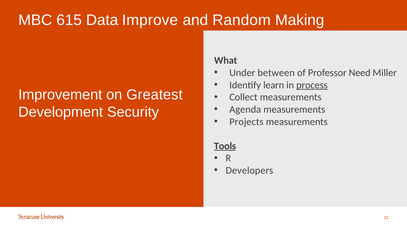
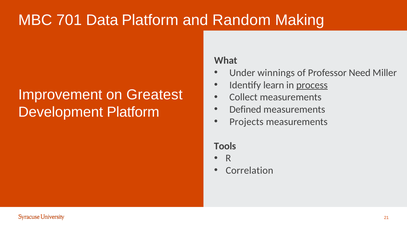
615: 615 -> 701
Data Improve: Improve -> Platform
between: between -> winnings
Agenda: Agenda -> Defined
Development Security: Security -> Platform
Tools underline: present -> none
Developers: Developers -> Correlation
